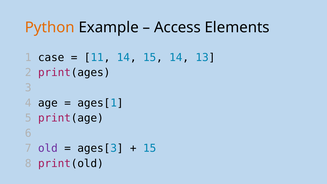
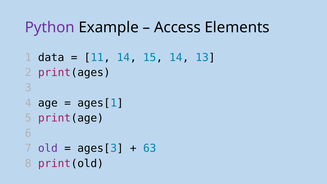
Python colour: orange -> purple
case: case -> data
15 at (150, 148): 15 -> 63
